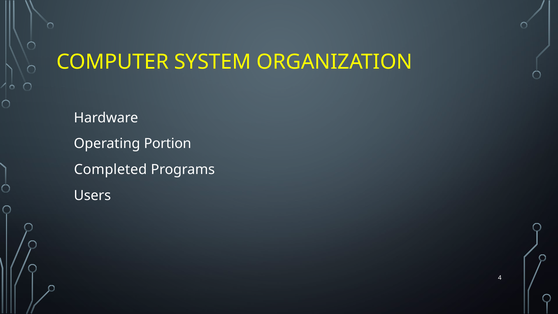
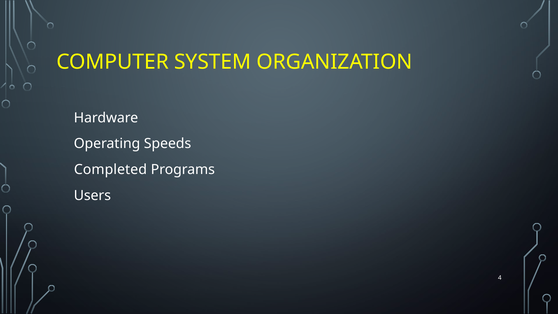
Portion: Portion -> Speeds
